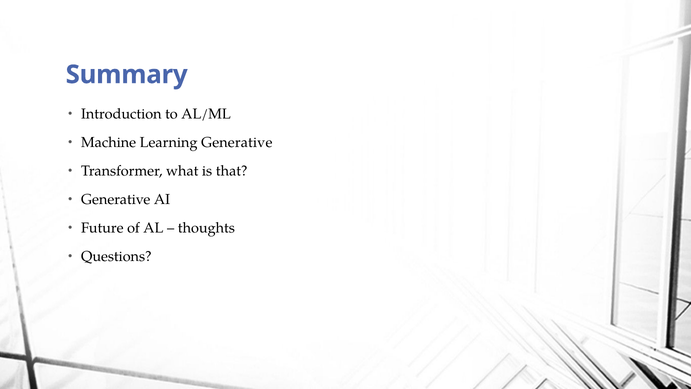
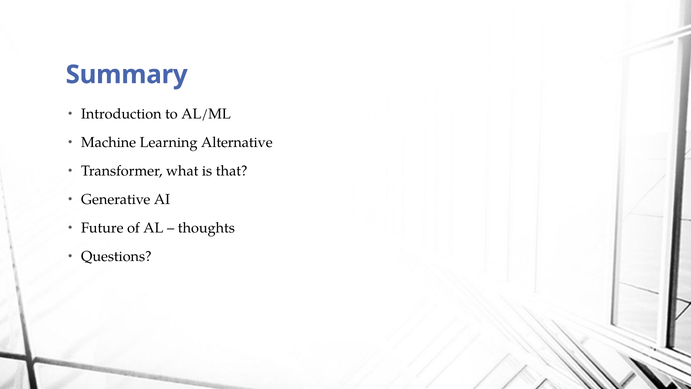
Learning Generative: Generative -> Alternative
